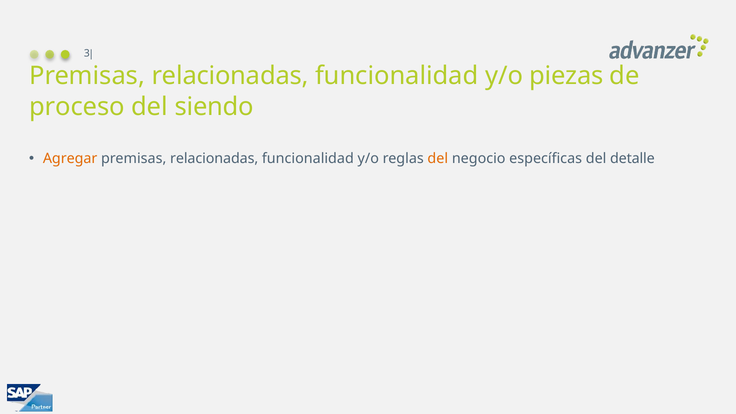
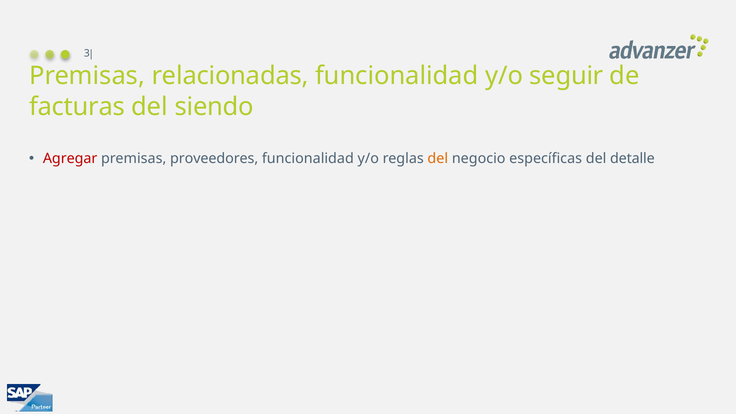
piezas: piezas -> seguir
proceso: proceso -> facturas
Agregar colour: orange -> red
relacionadas at (214, 159): relacionadas -> proveedores
